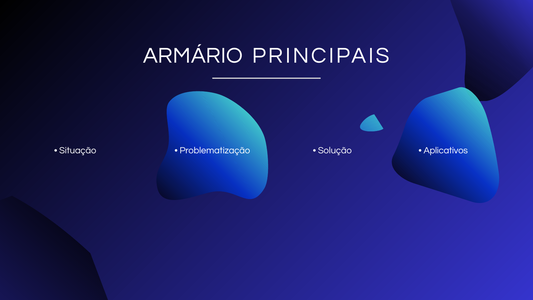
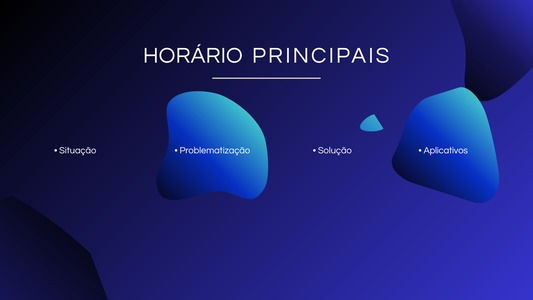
ARMÁRIO: ARMÁRIO -> HORÁRIO
